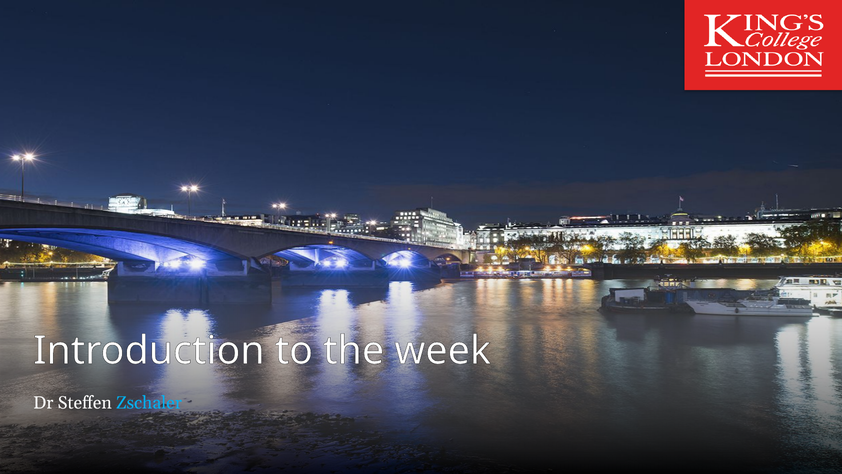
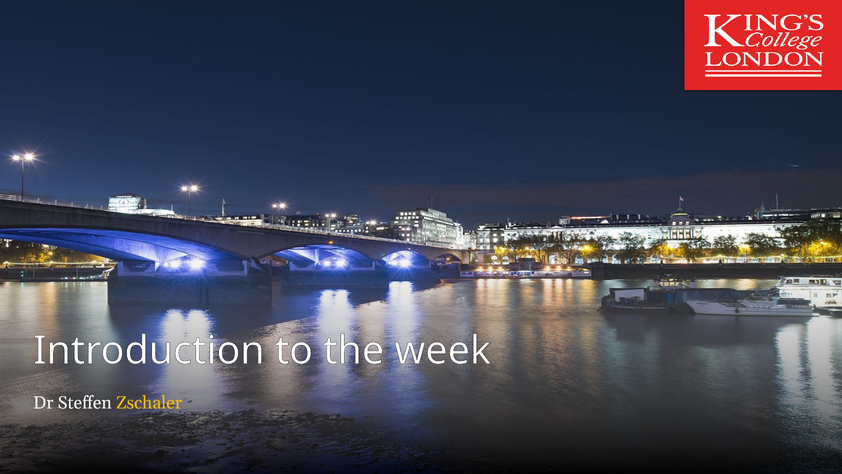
Zschaler colour: light blue -> yellow
